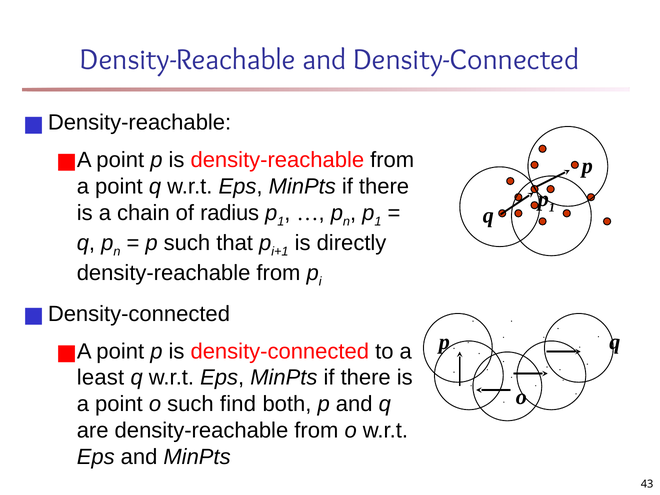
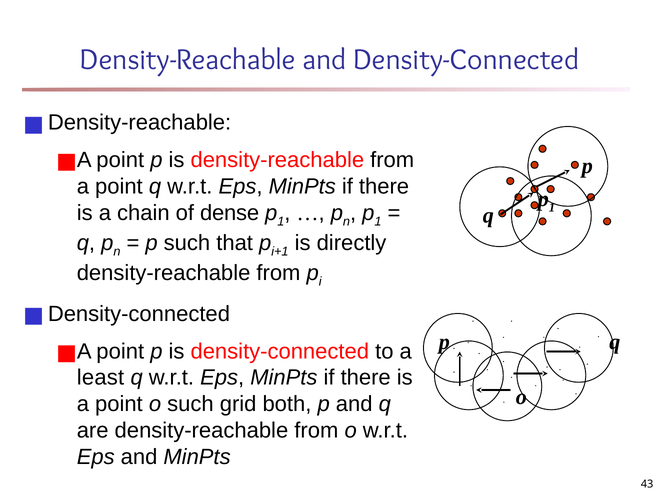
radius: radius -> dense
find: find -> grid
